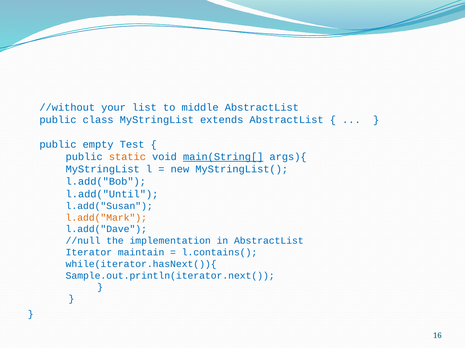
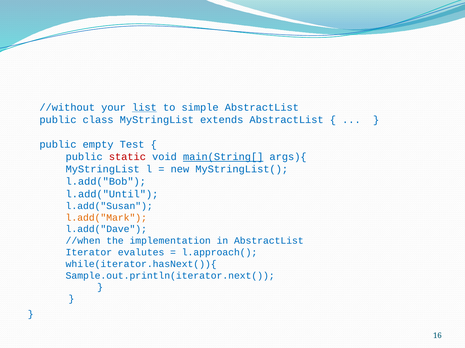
list underline: none -> present
middle: middle -> simple
static colour: orange -> red
//null: //null -> //when
maintain: maintain -> evalutes
l.contains(: l.contains( -> l.approach(
